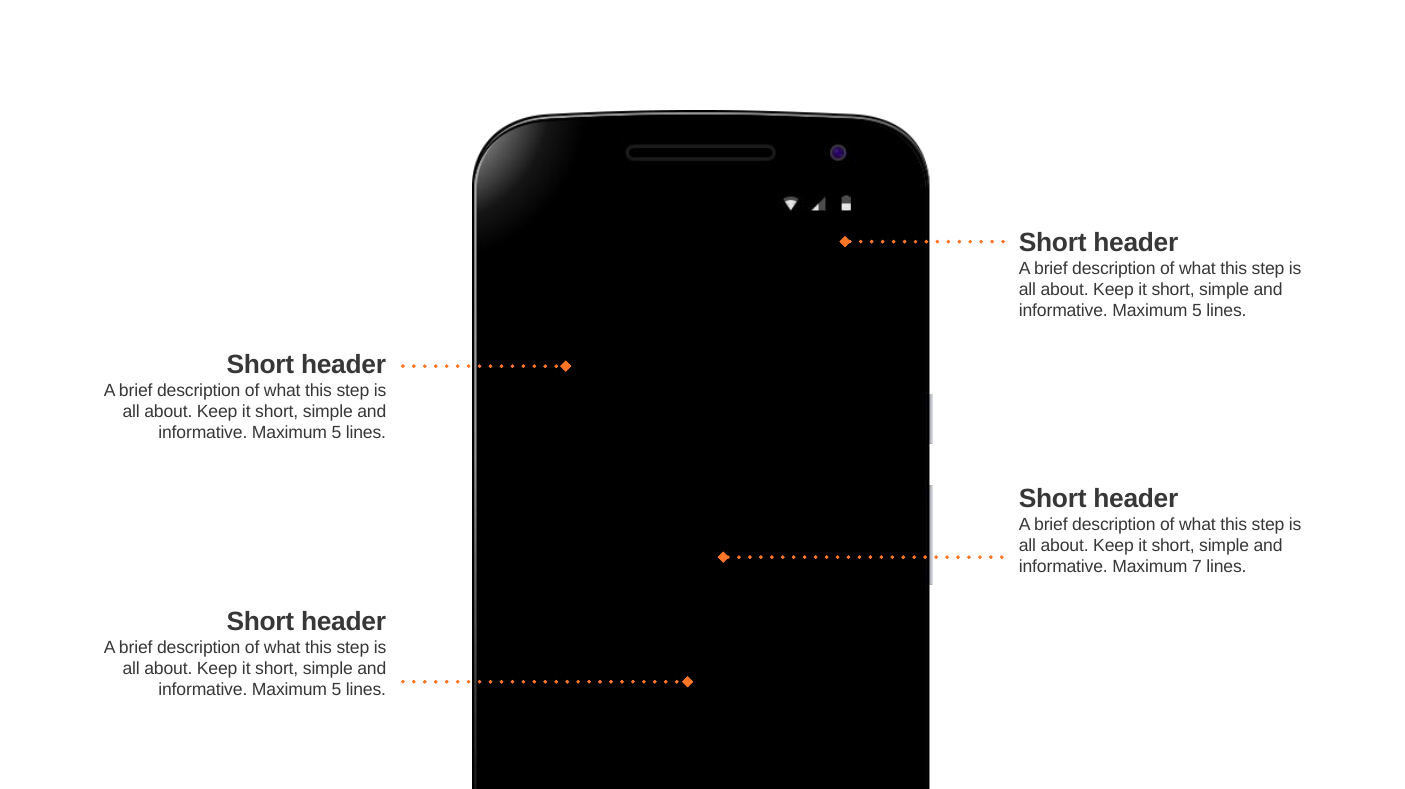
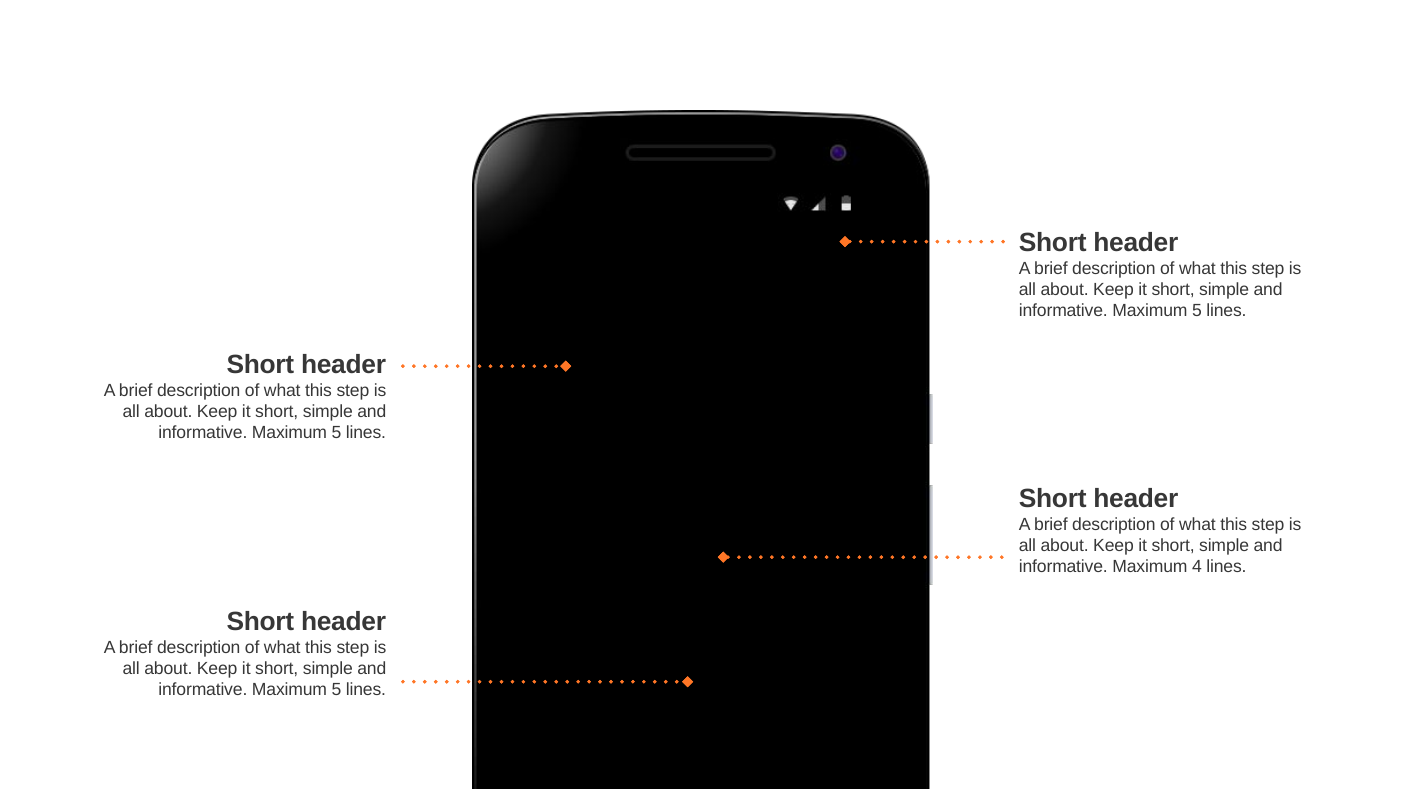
7: 7 -> 4
